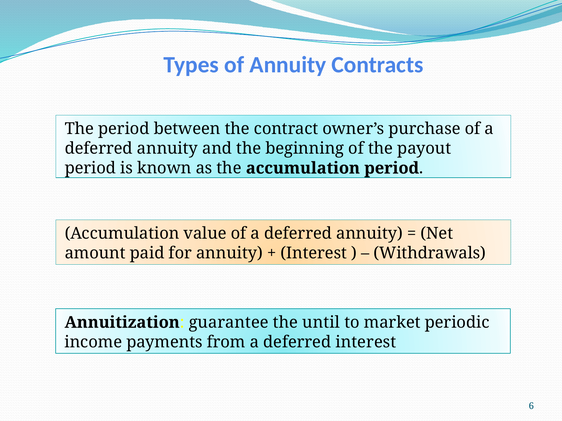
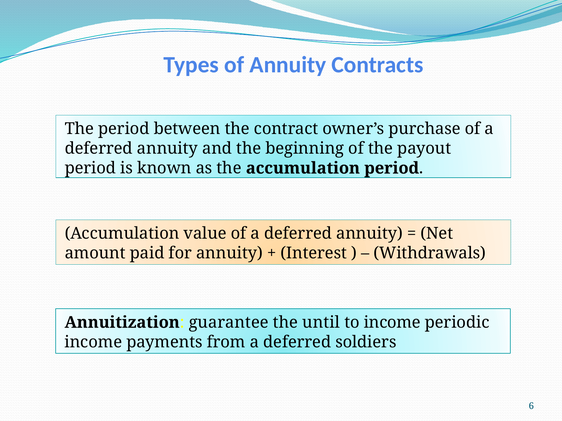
to market: market -> income
deferred interest: interest -> soldiers
